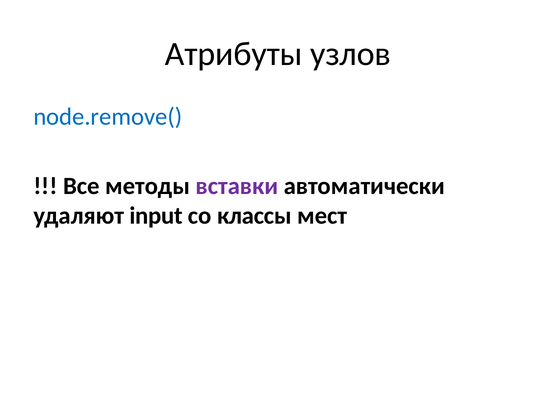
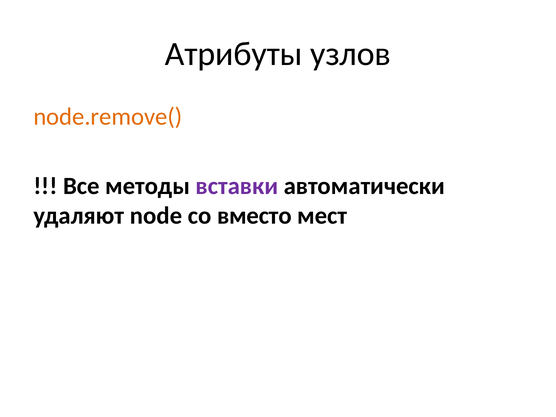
node.remove( colour: blue -> orange
input: input -> node
классы: классы -> вместо
